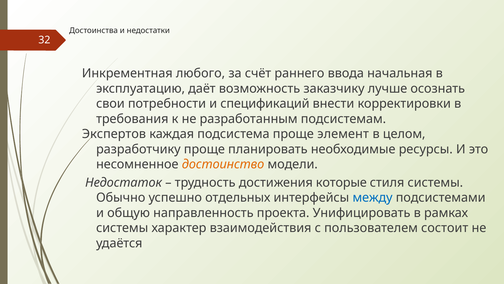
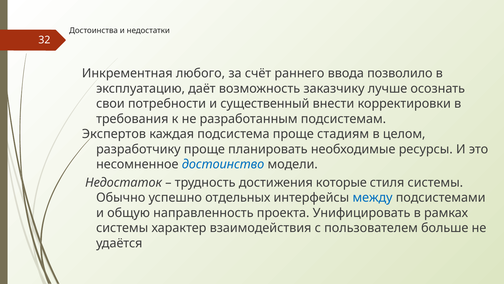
начальная: начальная -> позволило
спецификаций: спецификаций -> существенный
элемент: элемент -> стадиям
достоинство colour: orange -> blue
состоит: состоит -> больше
